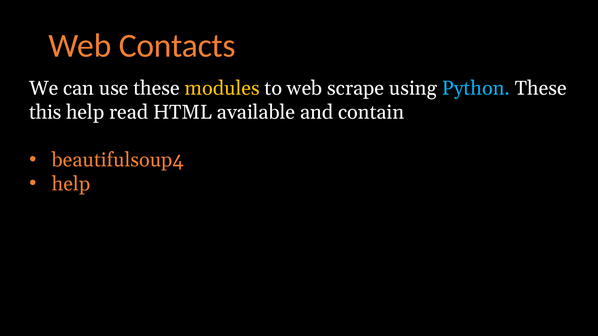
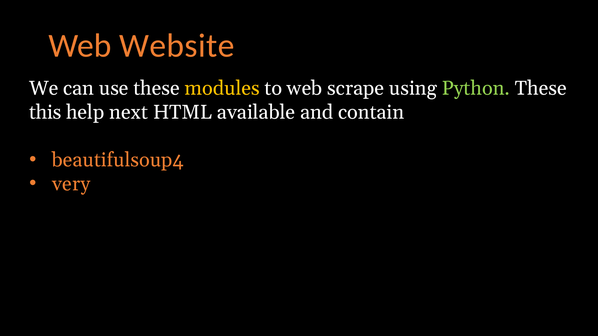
Contacts: Contacts -> Website
Python colour: light blue -> light green
read: read -> next
help at (71, 184): help -> very
